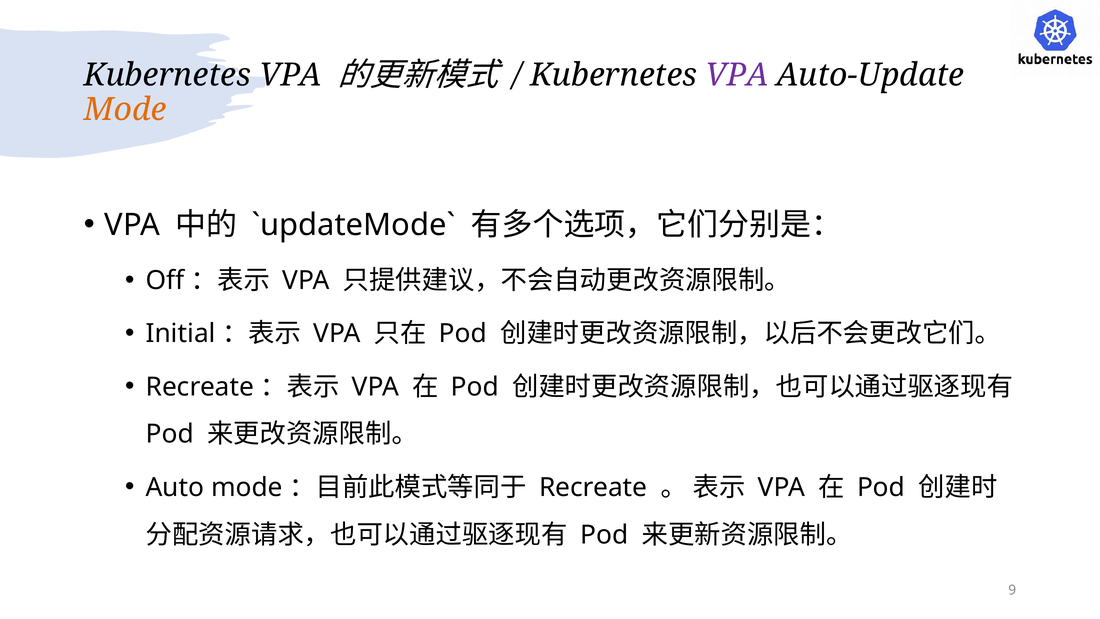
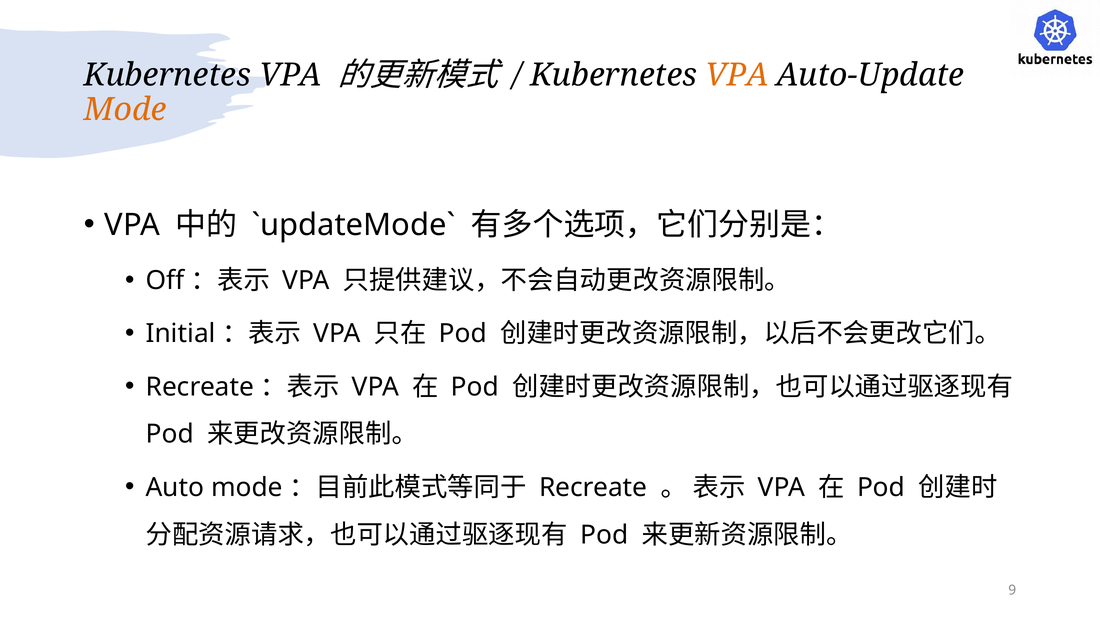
VPA at (737, 75) colour: purple -> orange
